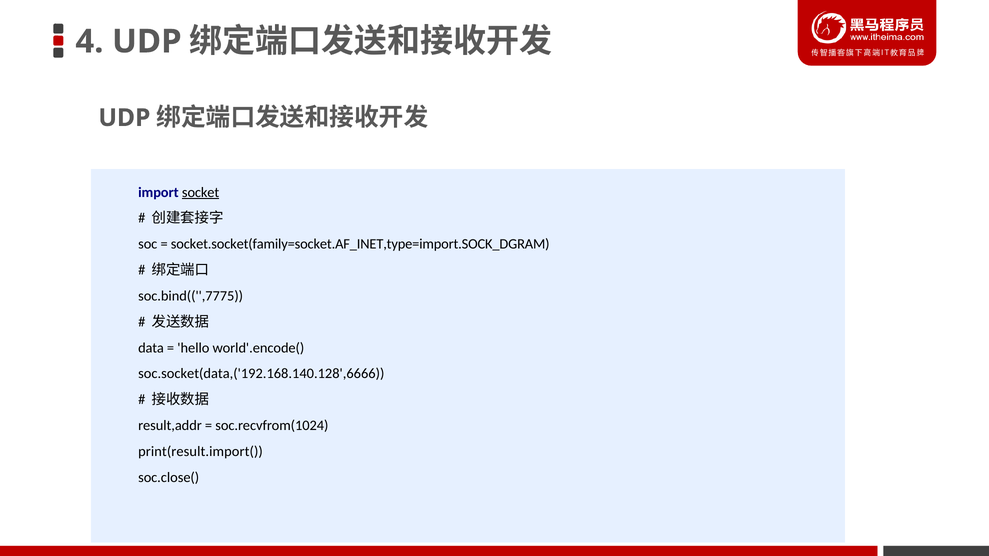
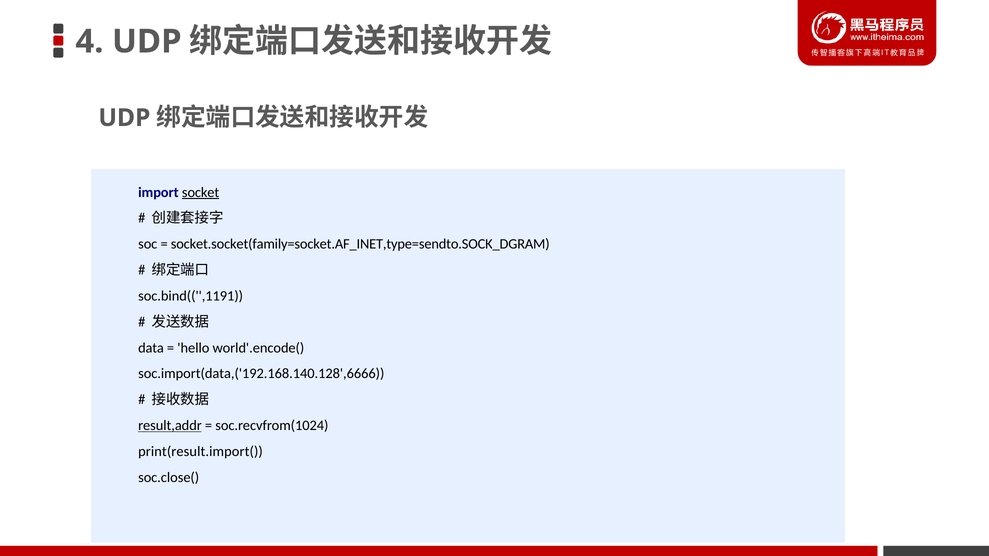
socket.socket(family=socket.AF_INET,type=import.SOCK_DGRAM: socket.socket(family=socket.AF_INET,type=import.SOCK_DGRAM -> socket.socket(family=socket.AF_INET,type=sendto.SOCK_DGRAM
soc.bind(('',7775: soc.bind(('',7775 -> soc.bind(('',1191
soc.socket(data,('192.168.140.128',6666: soc.socket(data,('192.168.140.128',6666 -> soc.import(data,('192.168.140.128',6666
result,addr underline: none -> present
